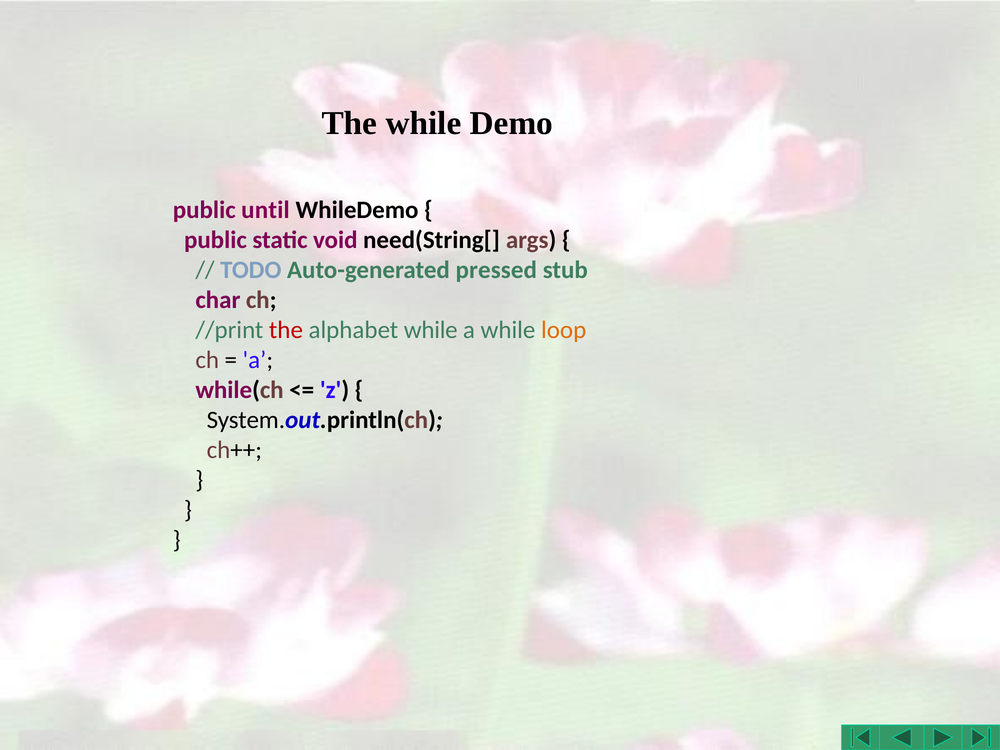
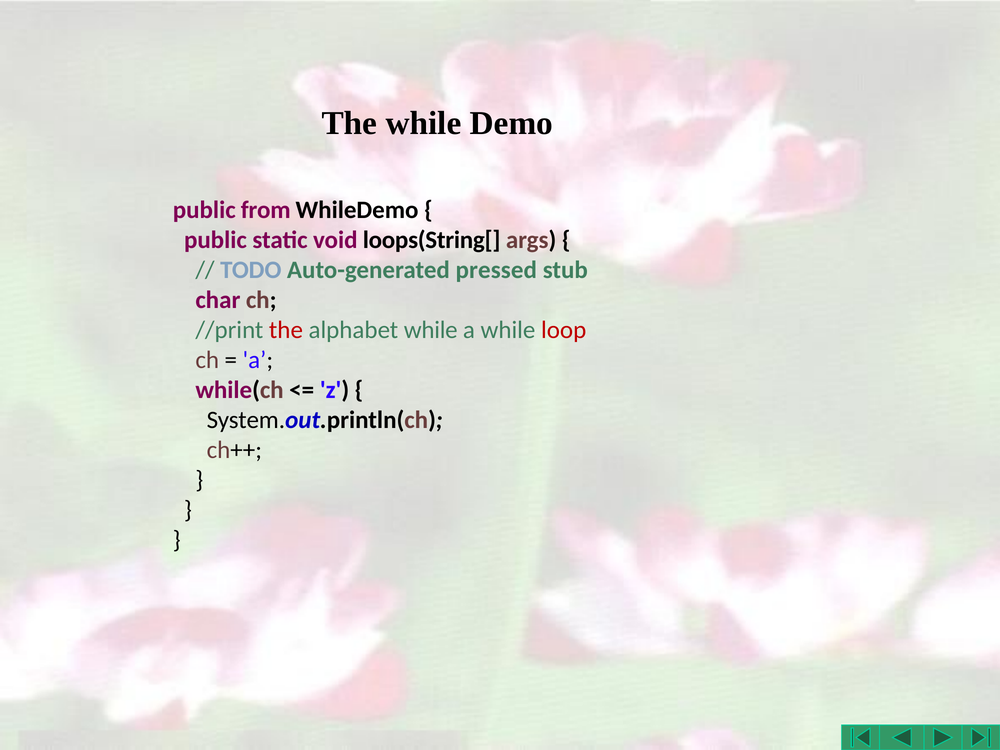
until: until -> from
need(String[: need(String[ -> loops(String[
loop colour: orange -> red
